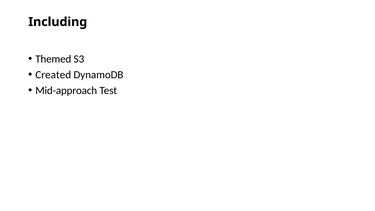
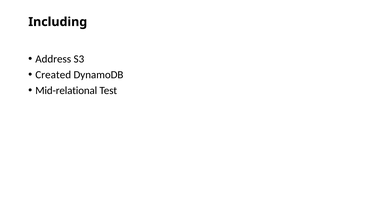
Themed: Themed -> Address
Mid-approach: Mid-approach -> Mid-relational
